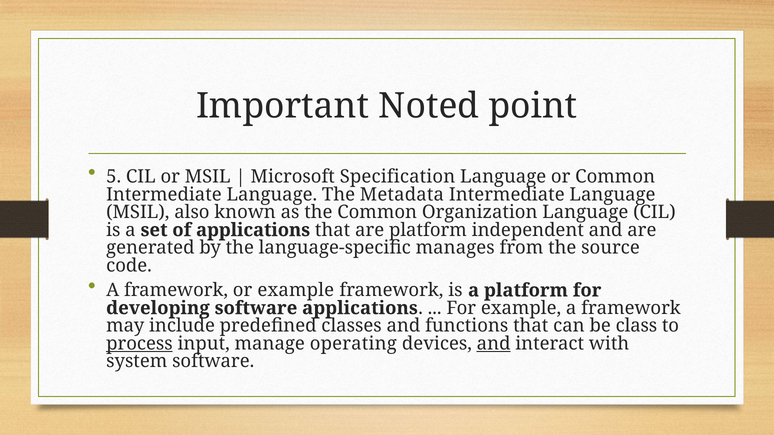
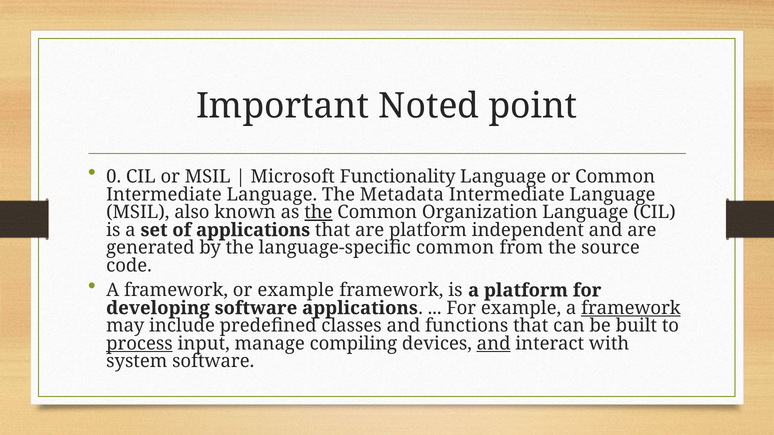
5: 5 -> 0
Specification: Specification -> Functionality
the at (318, 212) underline: none -> present
language-specific manages: manages -> common
framework at (631, 308) underline: none -> present
class: class -> built
operating: operating -> compiling
